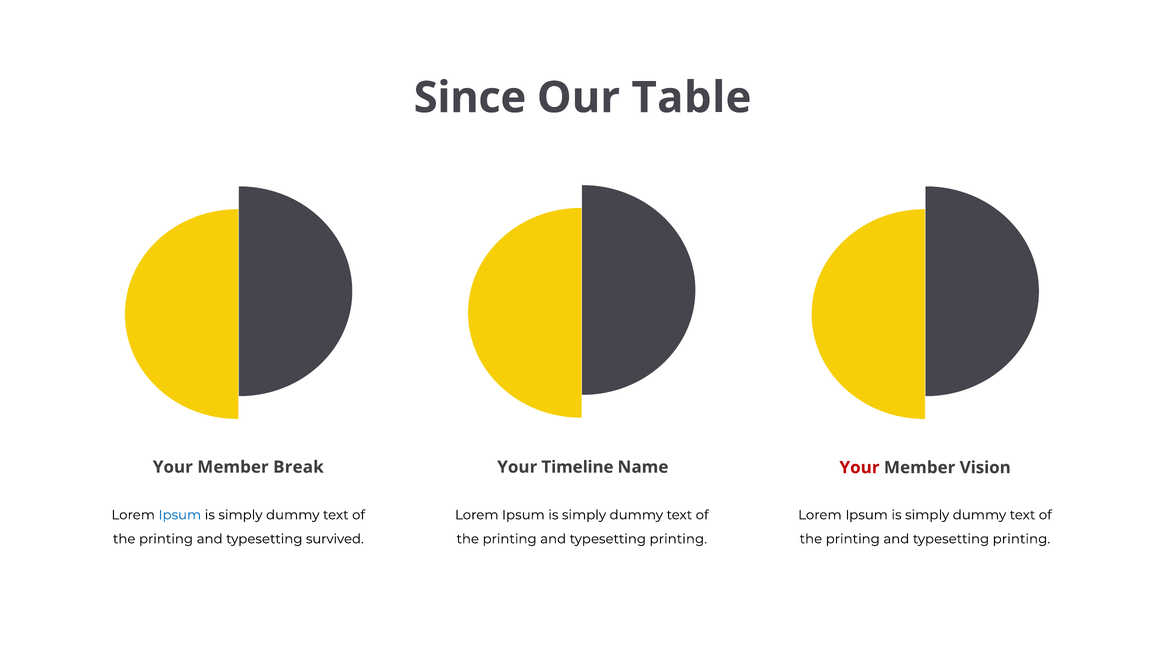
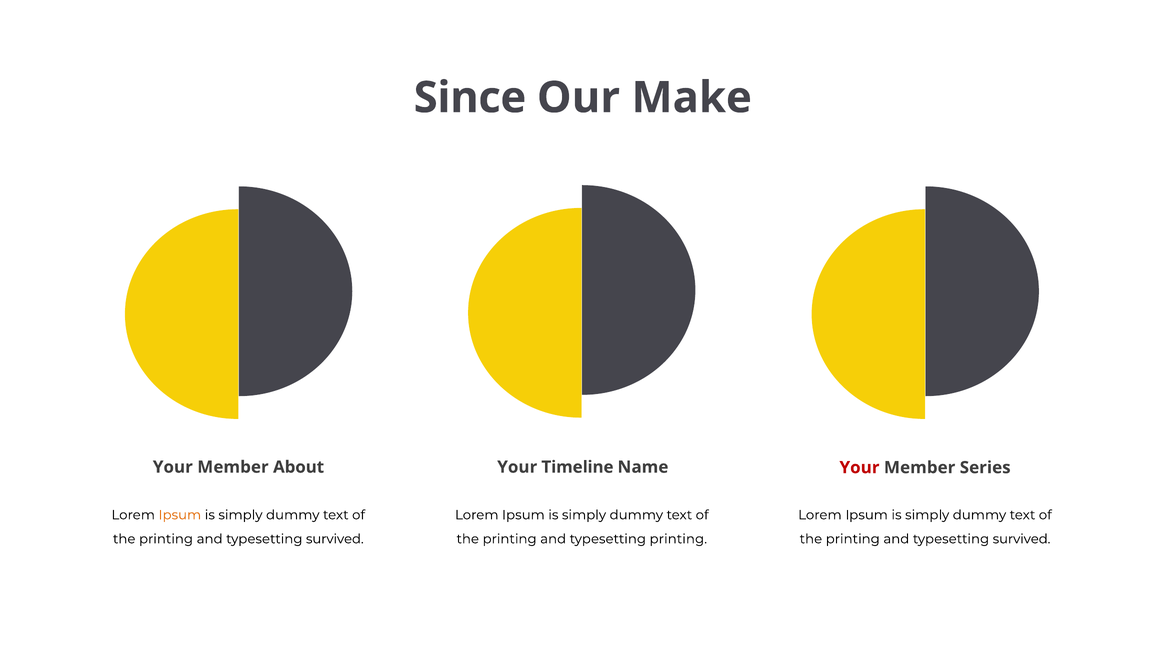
Table: Table -> Make
Break: Break -> About
Vision: Vision -> Series
Ipsum at (180, 515) colour: blue -> orange
printing at (1021, 539): printing -> survived
